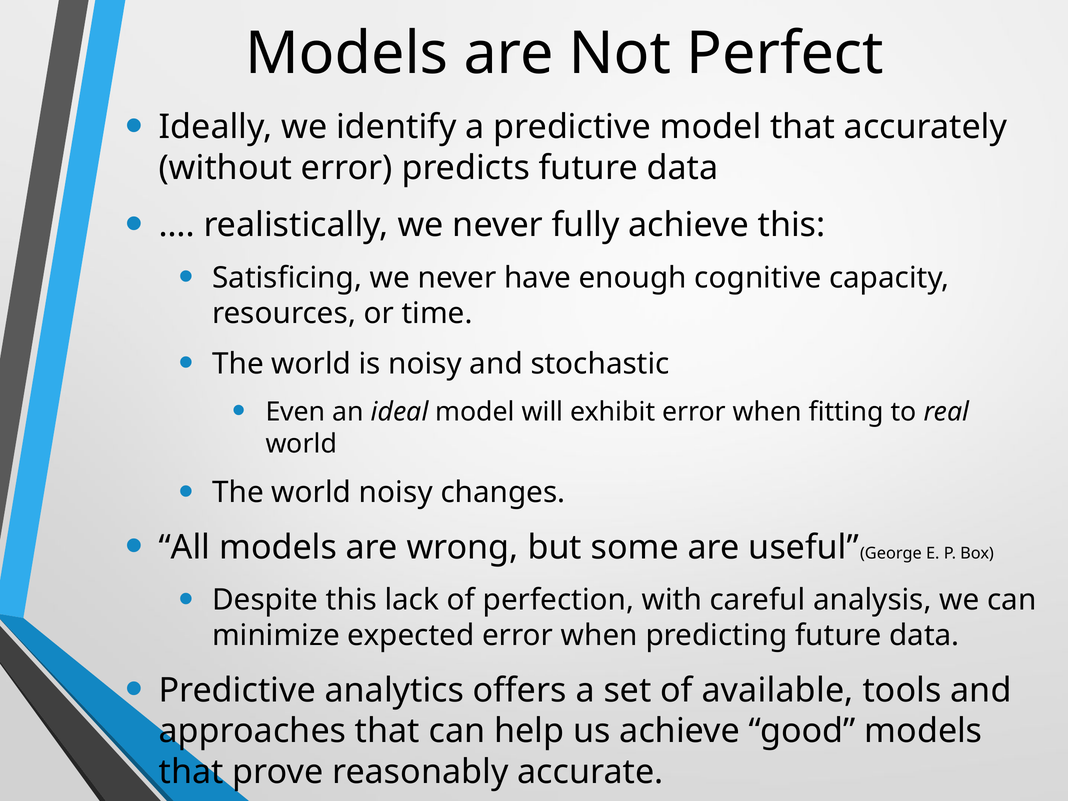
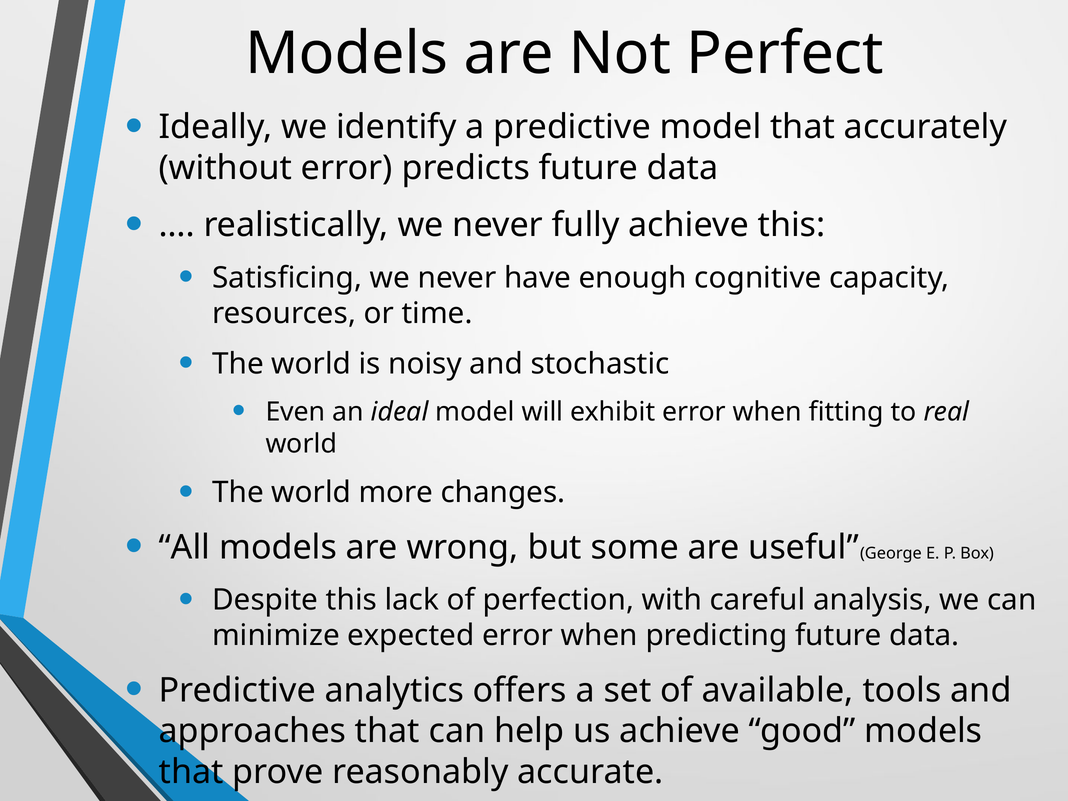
world noisy: noisy -> more
